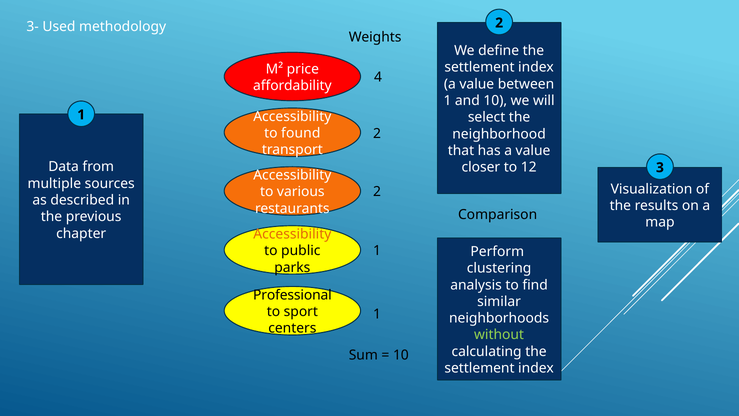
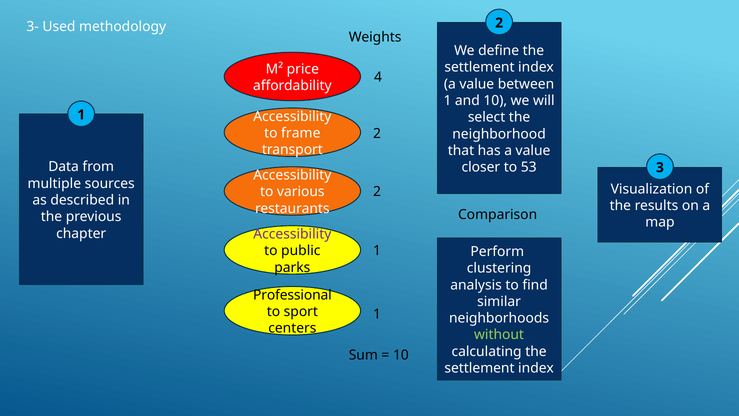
found: found -> frame
12: 12 -> 53
Accessibility at (292, 234) colour: orange -> purple
